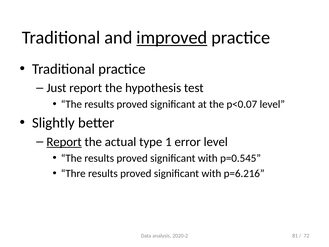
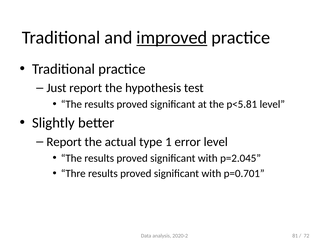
p<0.07: p<0.07 -> p<5.81
Report at (64, 142) underline: present -> none
p=0.545: p=0.545 -> p=2.045
p=6.216: p=6.216 -> p=0.701
